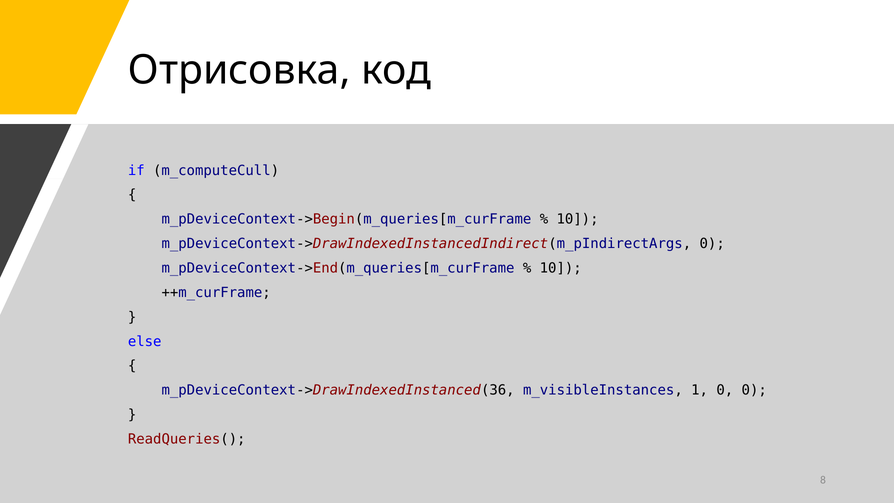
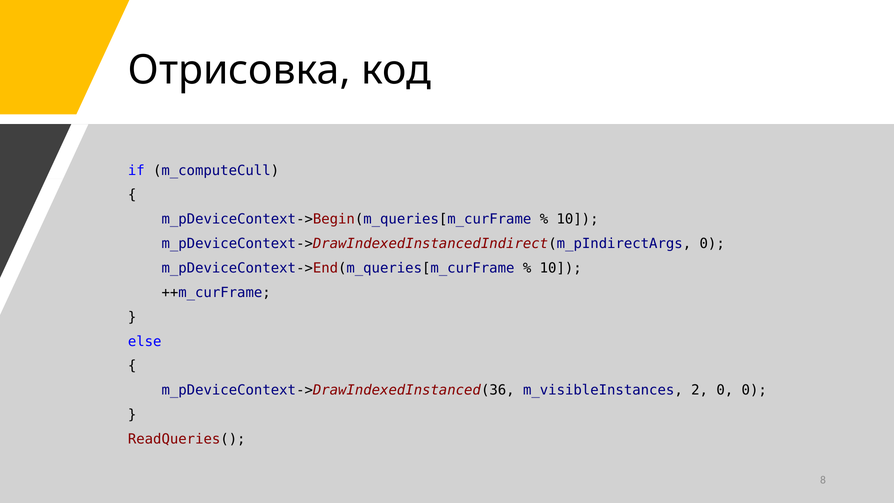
1: 1 -> 2
